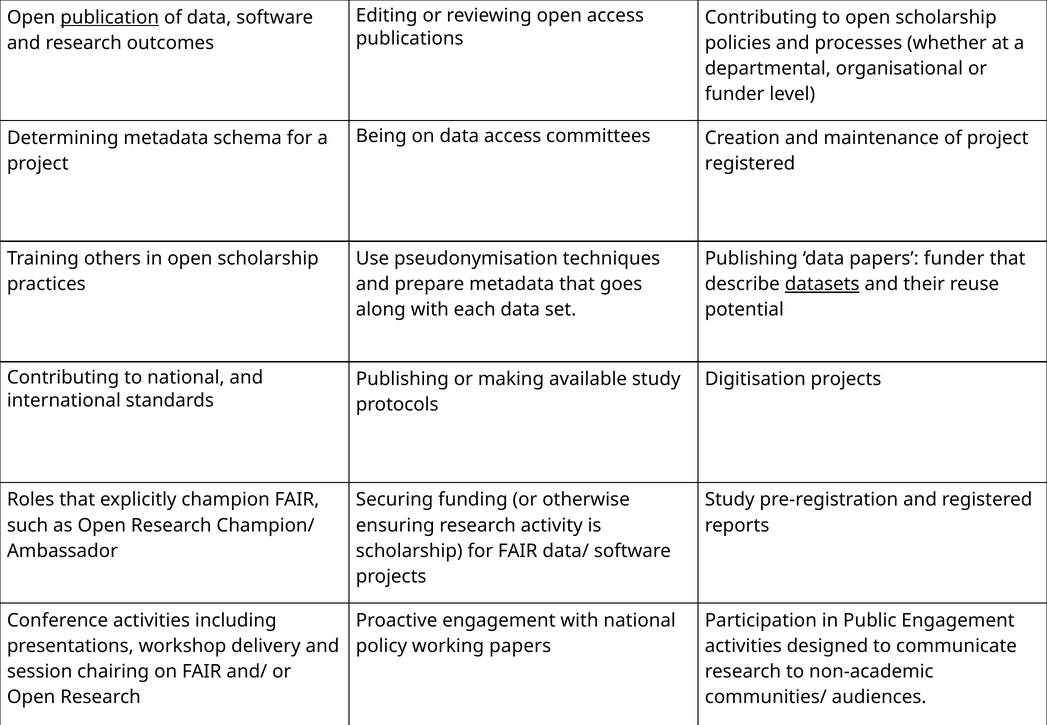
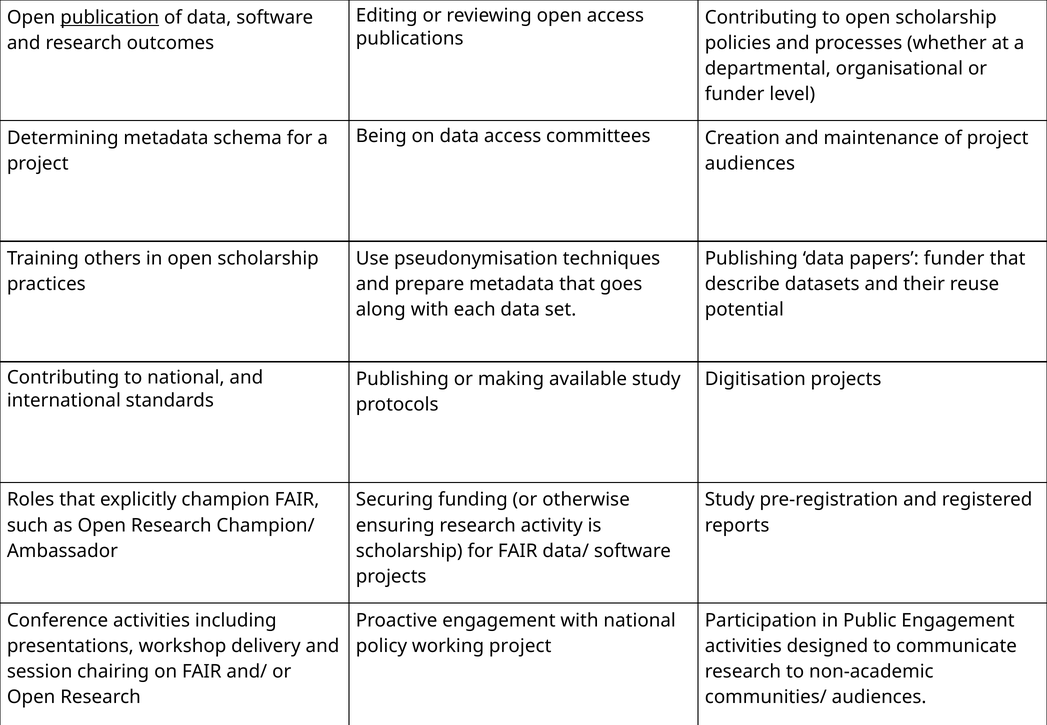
registered at (750, 164): registered -> audiences
datasets underline: present -> none
working papers: papers -> project
